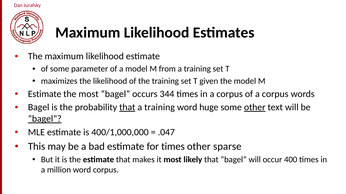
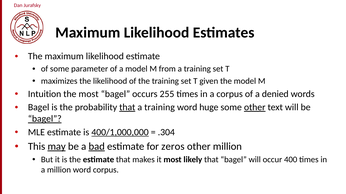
Estimate at (45, 94): Estimate -> Intuition
344: 344 -> 255
of a corpus: corpus -> denied
400/1,000,000 underline: none -> present
.047: .047 -> .304
may underline: none -> present
bad underline: none -> present
for times: times -> zeros
other sparse: sparse -> million
